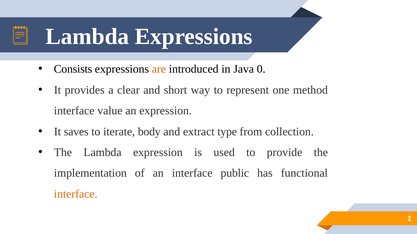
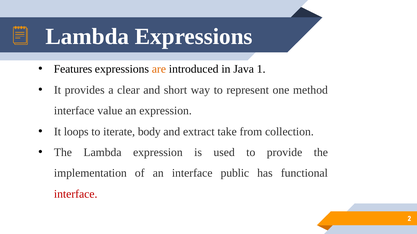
Consists: Consists -> Features
0: 0 -> 1
saves: saves -> loops
type: type -> take
interface at (76, 194) colour: orange -> red
